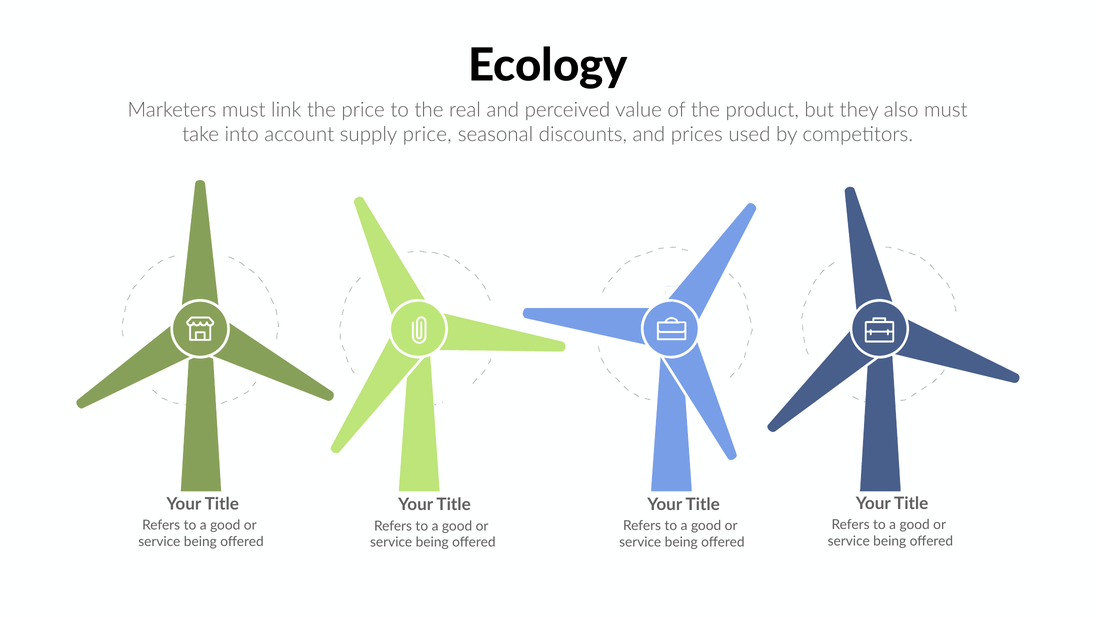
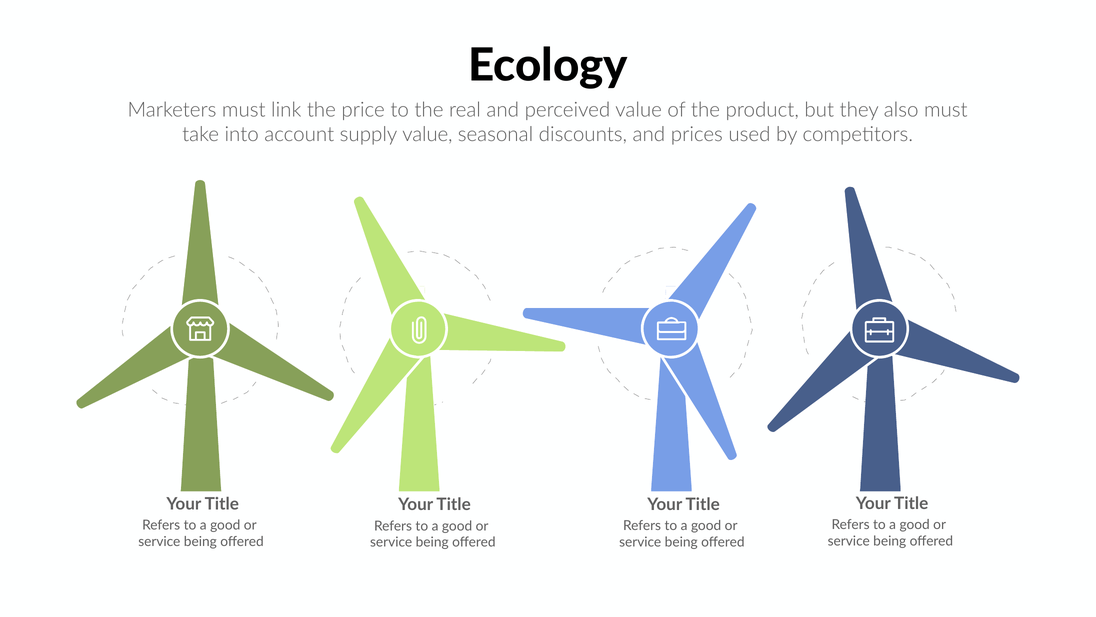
supply price: price -> value
